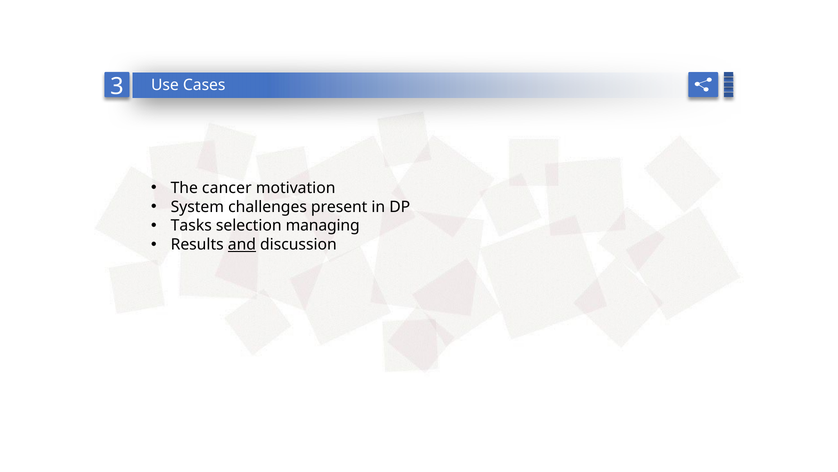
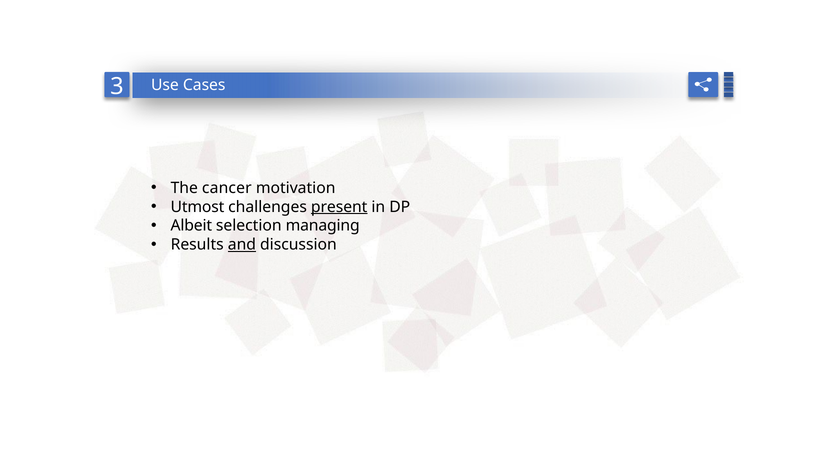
System: System -> Utmost
present underline: none -> present
Tasks: Tasks -> Albeit
